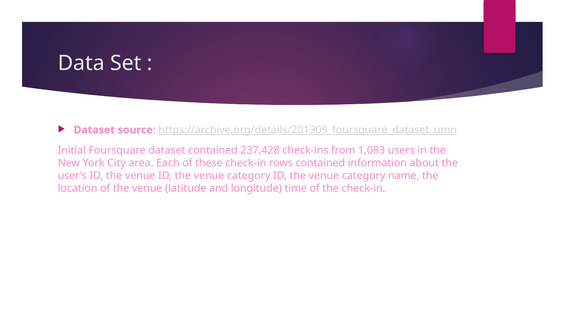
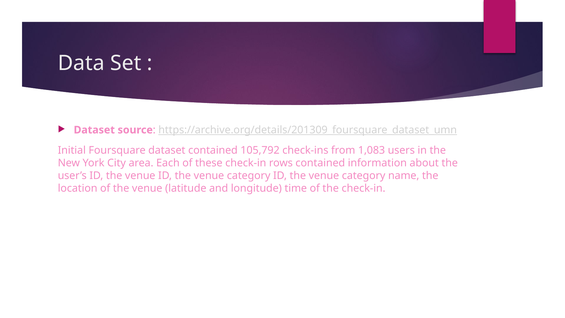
237,428: 237,428 -> 105,792
